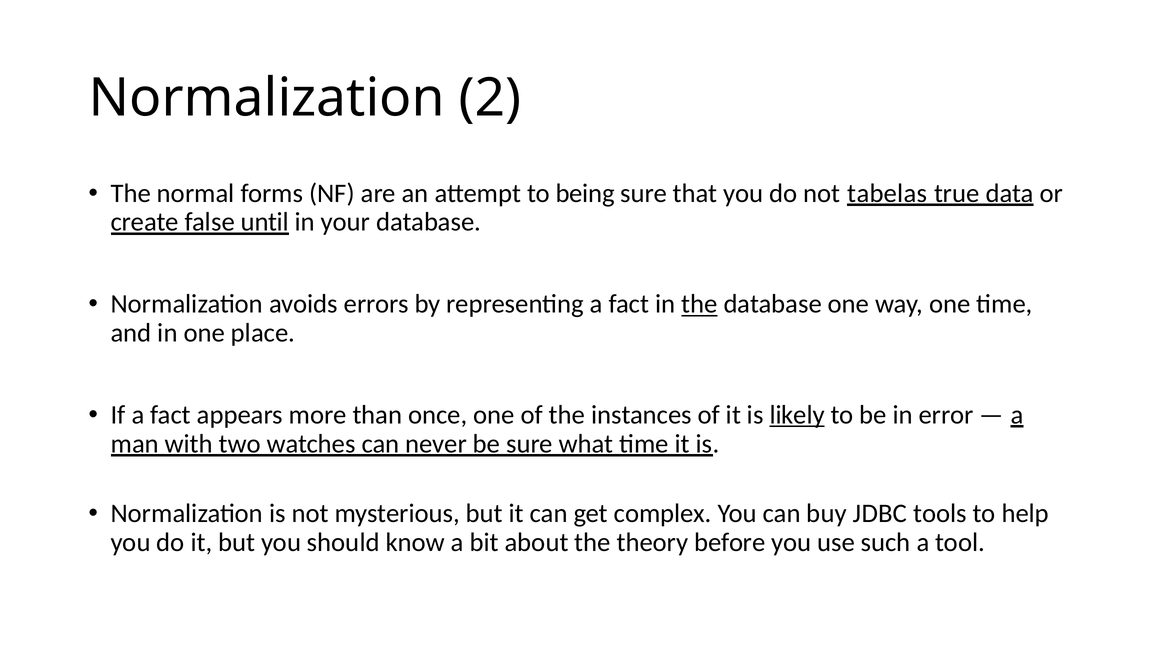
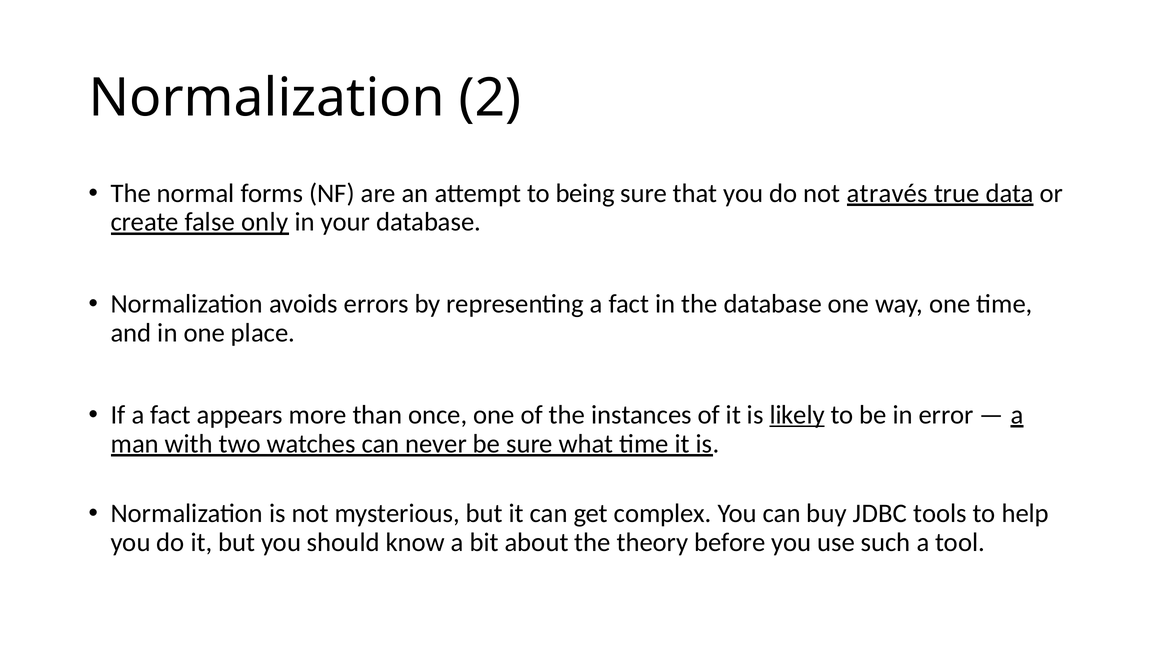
tabelas: tabelas -> através
until: until -> only
the at (699, 304) underline: present -> none
